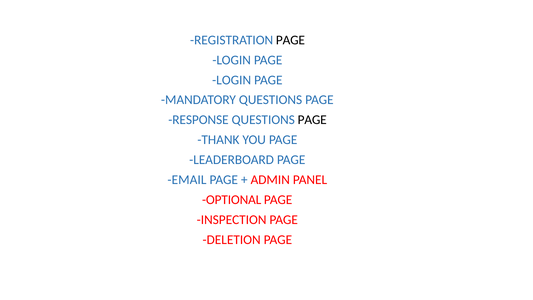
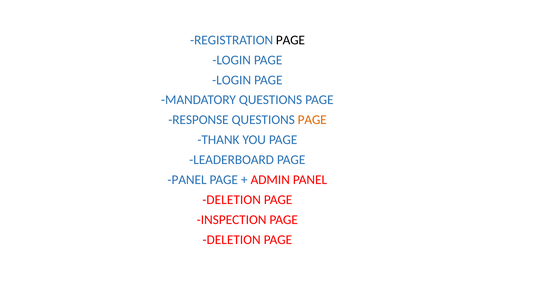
PAGE at (312, 120) colour: black -> orange
EMAIL at (187, 180): EMAIL -> PANEL
OPTIONAL at (232, 200): OPTIONAL -> DELETION
